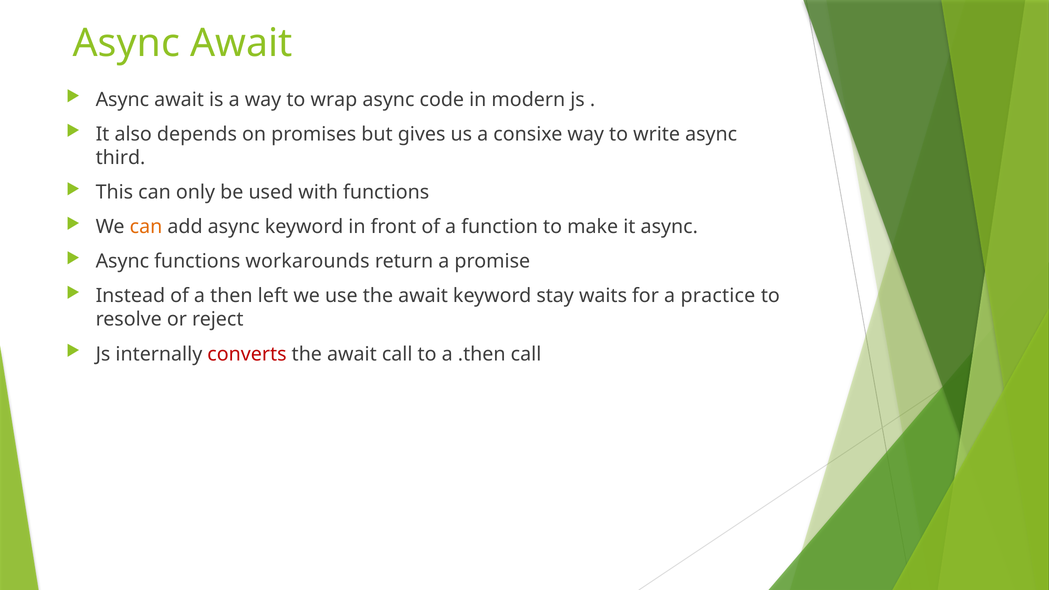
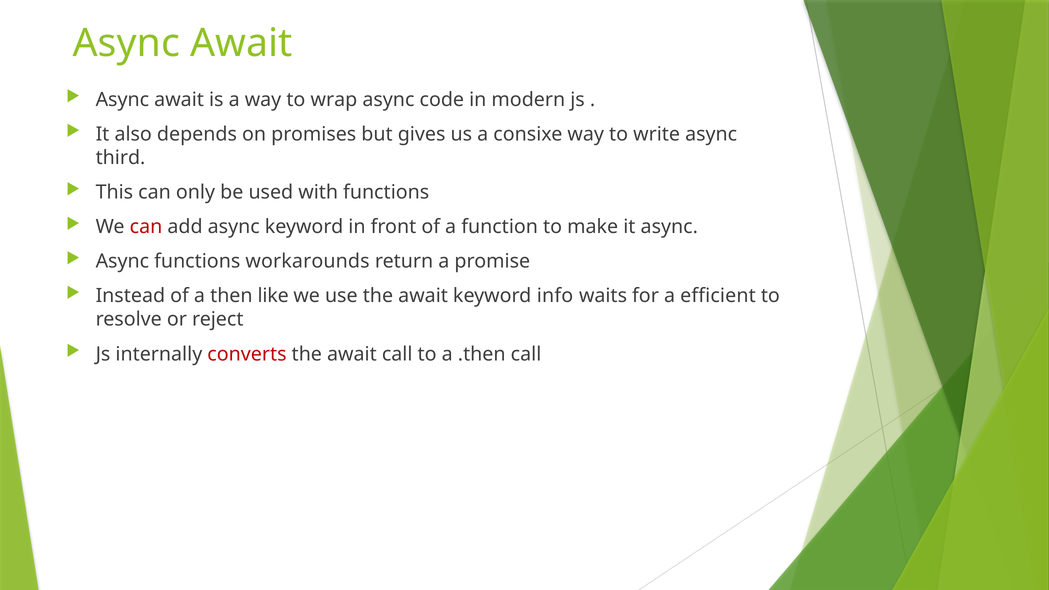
can at (146, 227) colour: orange -> red
left: left -> like
stay: stay -> info
practice: practice -> efficient
